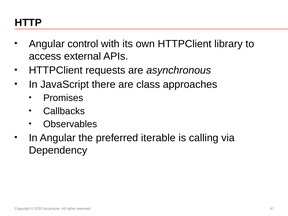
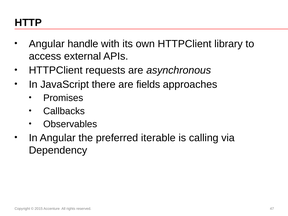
control: control -> handle
class: class -> fields
